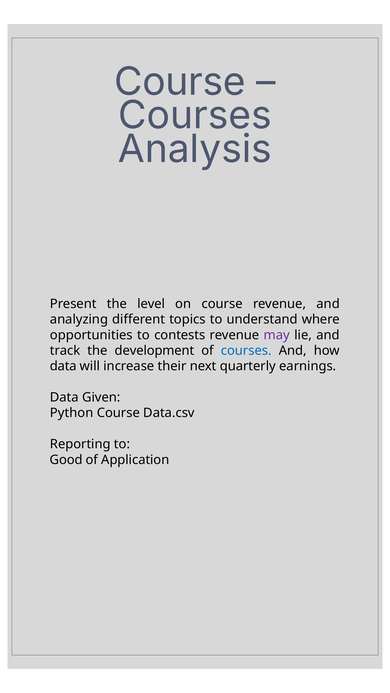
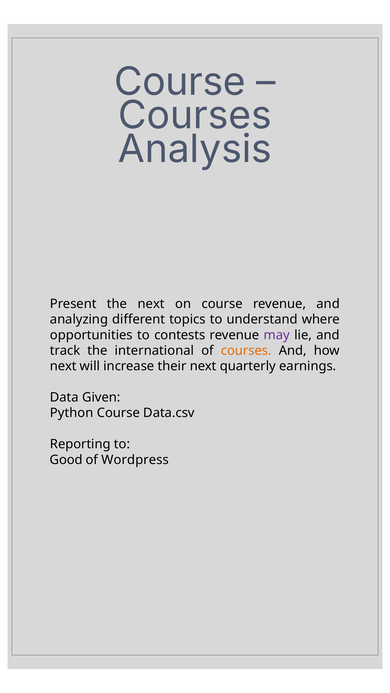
the level: level -> next
development: development -> international
courses at (246, 351) colour: blue -> orange
data at (63, 366): data -> next
Application: Application -> Wordpress
